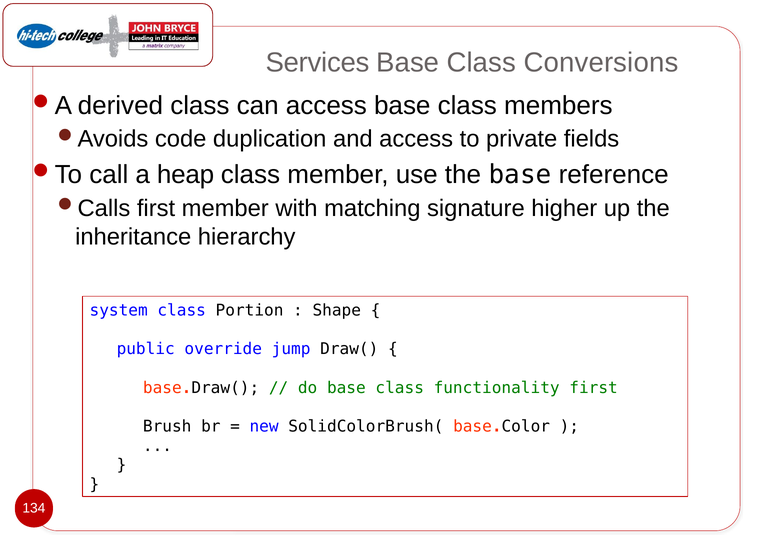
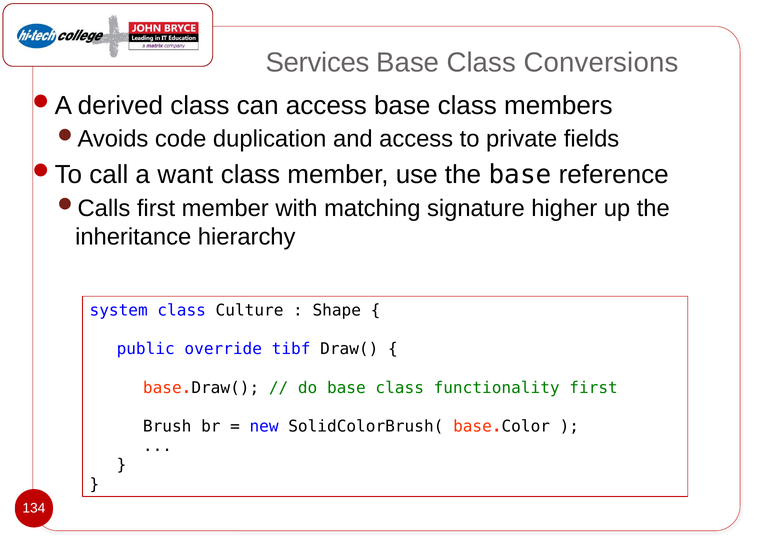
heap: heap -> want
Portion: Portion -> Culture
jump: jump -> tibf
